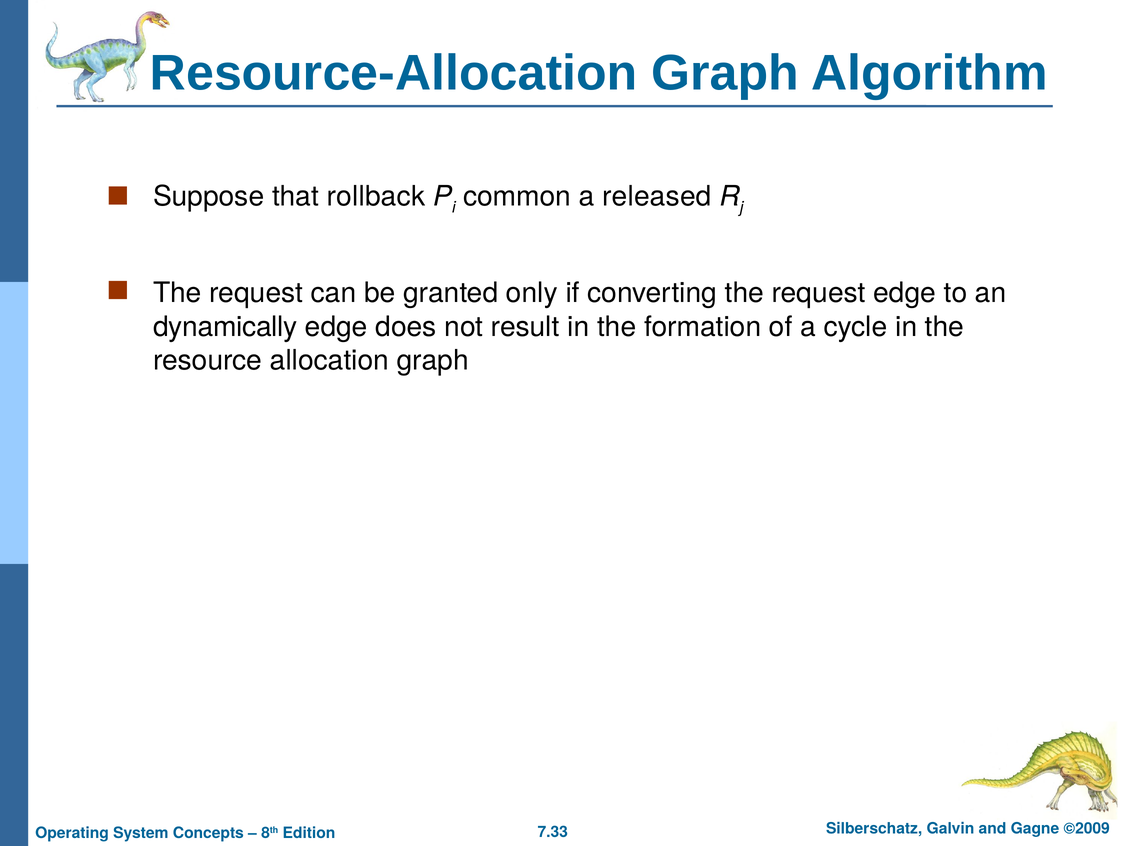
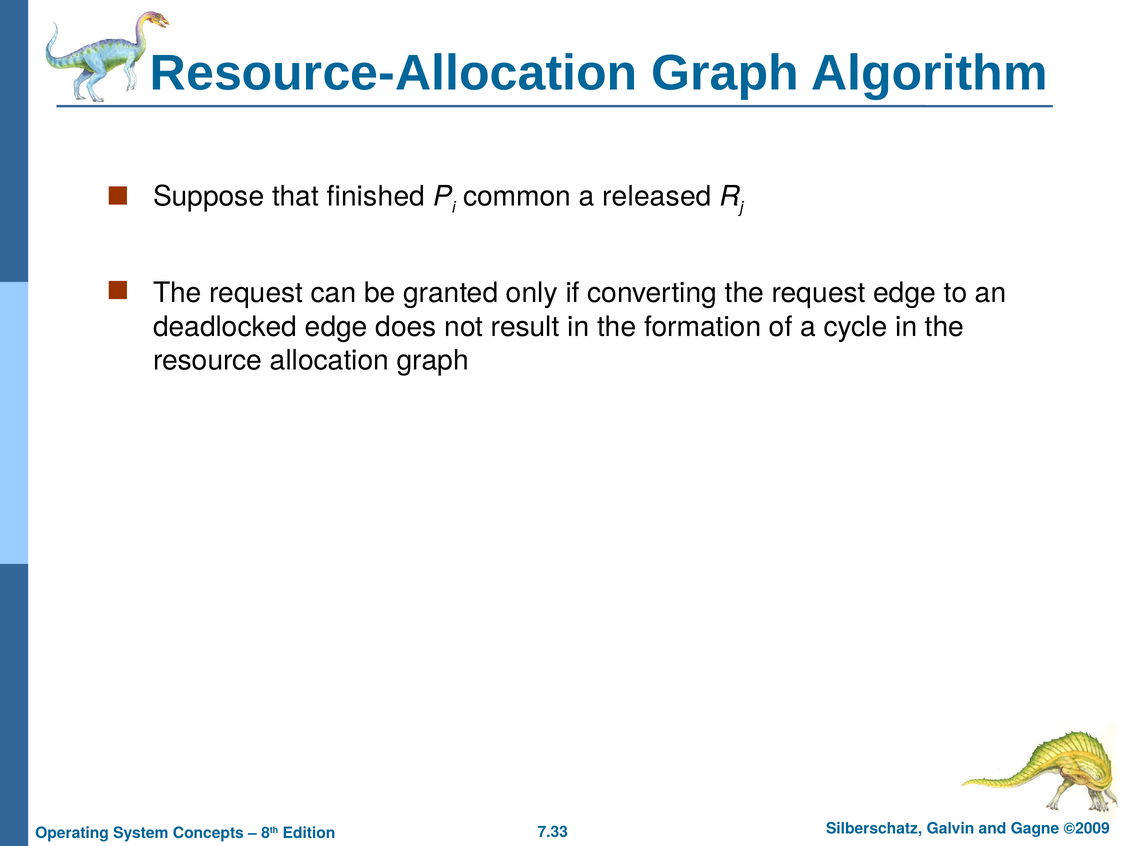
rollback: rollback -> finished
dynamically: dynamically -> deadlocked
